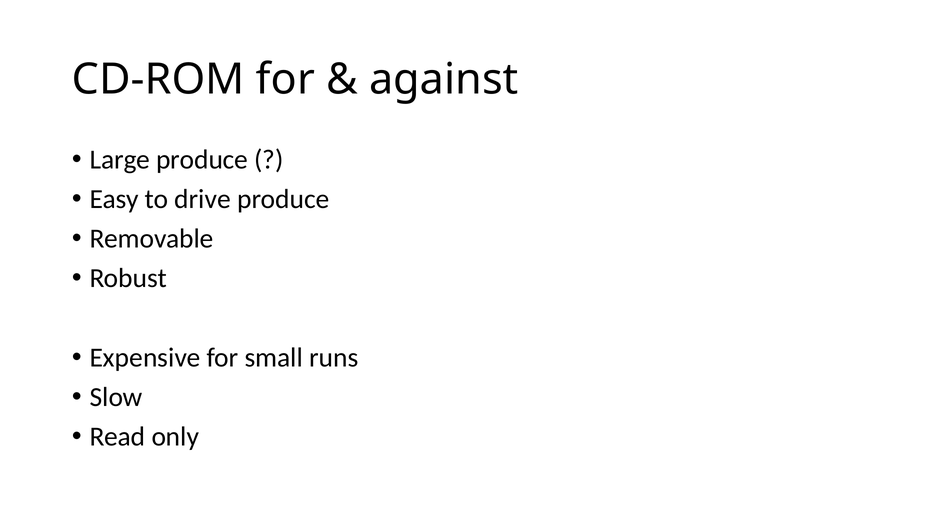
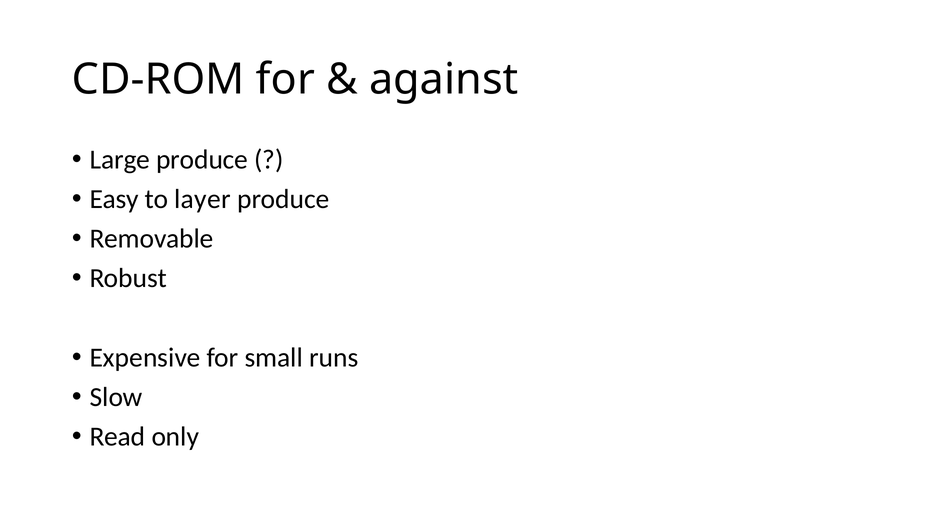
drive: drive -> layer
